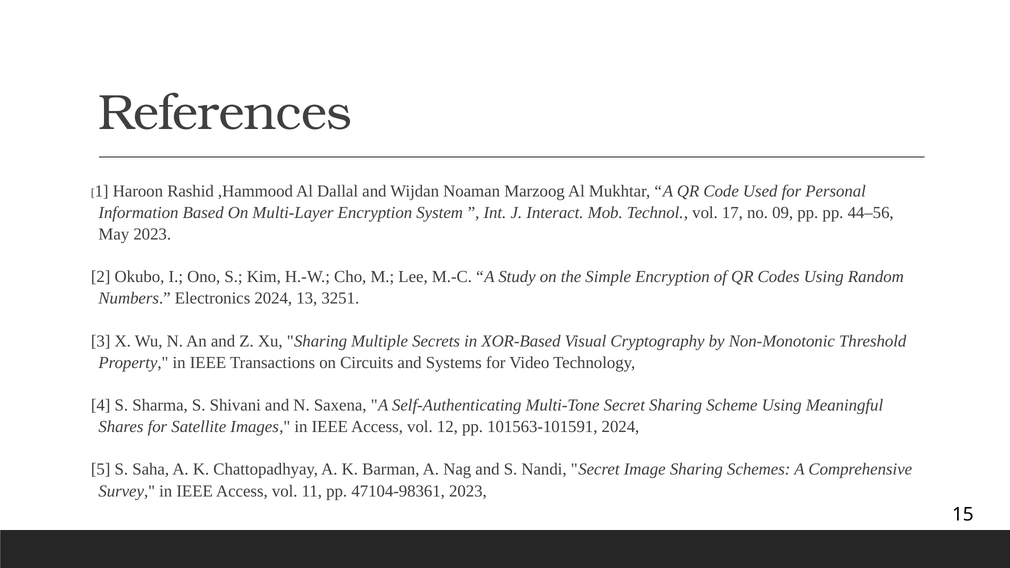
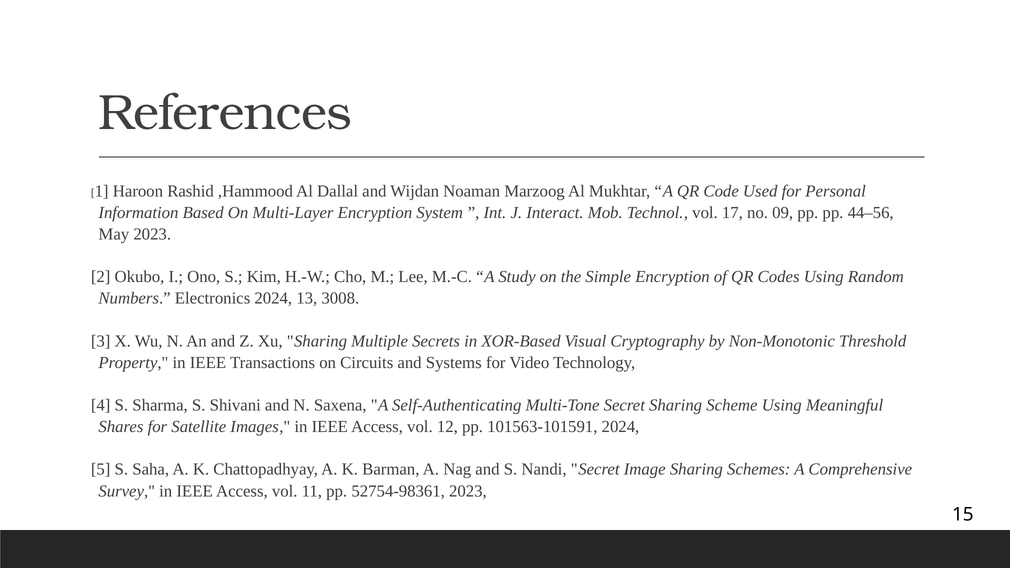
3251: 3251 -> 3008
47104-98361: 47104-98361 -> 52754-98361
